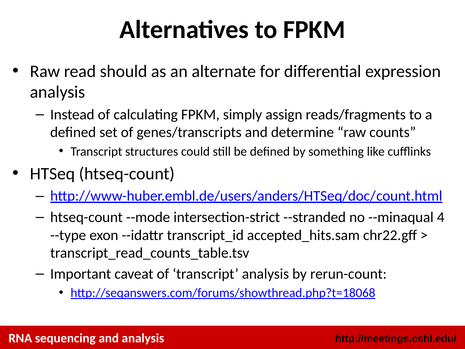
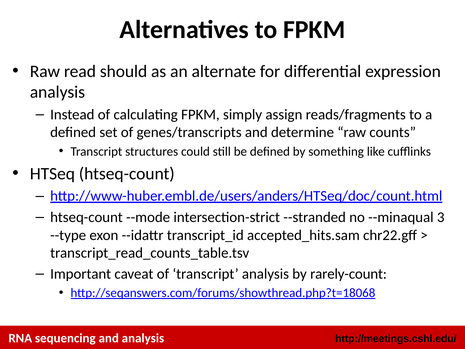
4: 4 -> 3
rerun-count: rerun-count -> rarely-count
